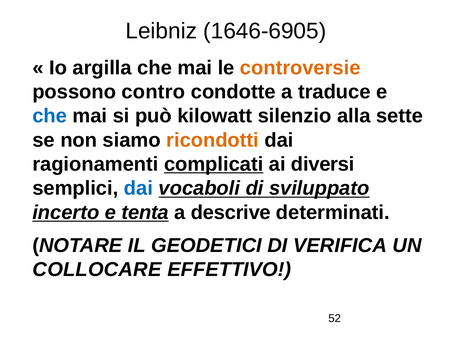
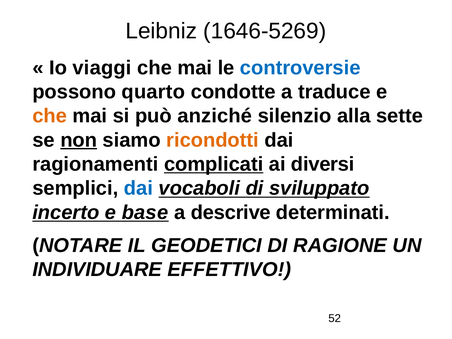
1646-6905: 1646-6905 -> 1646-5269
argilla: argilla -> viaggi
controversie colour: orange -> blue
contro: contro -> quarto
che at (50, 116) colour: blue -> orange
kilowatt: kilowatt -> anziché
non underline: none -> present
tenta: tenta -> base
VERIFICA: VERIFICA -> RAGIONE
COLLOCARE: COLLOCARE -> INDIVIDUARE
